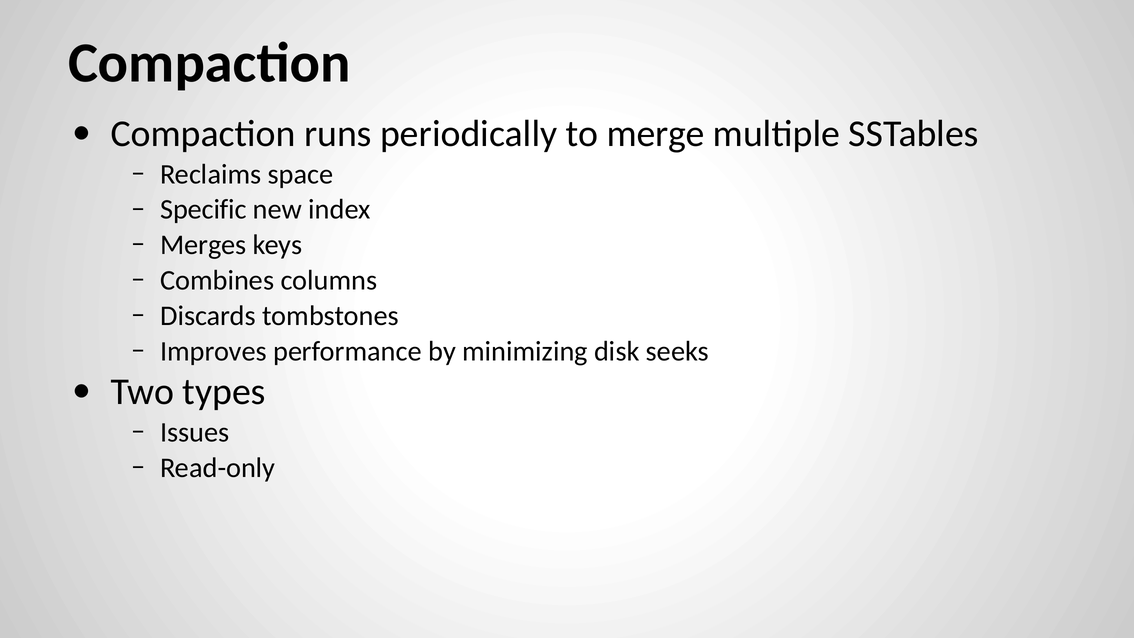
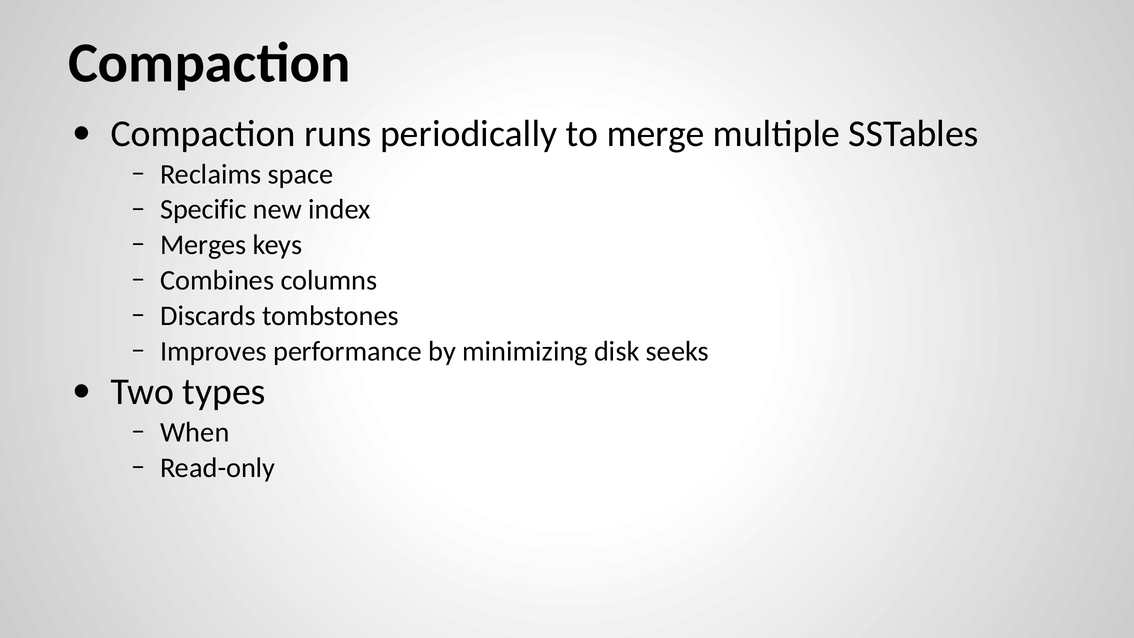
Issues: Issues -> When
